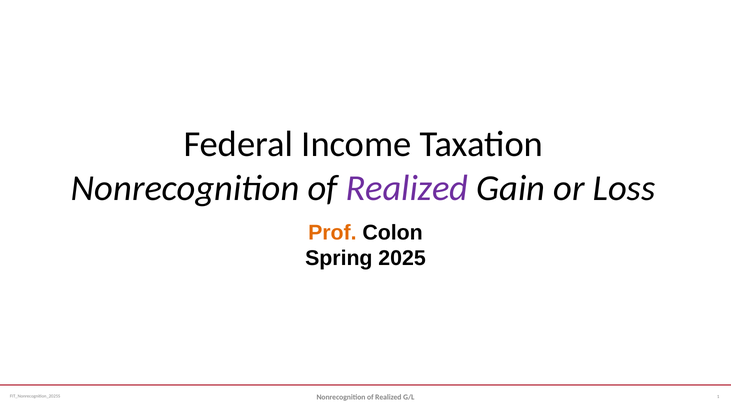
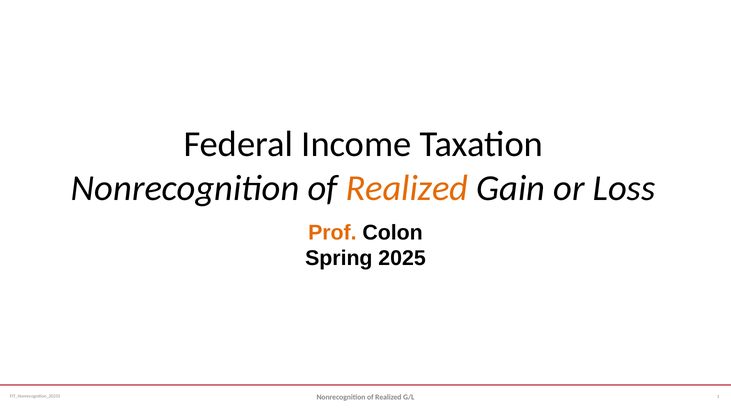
Realized at (407, 188) colour: purple -> orange
